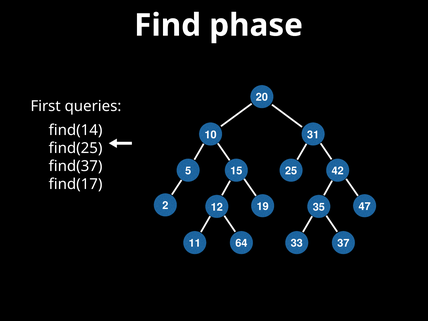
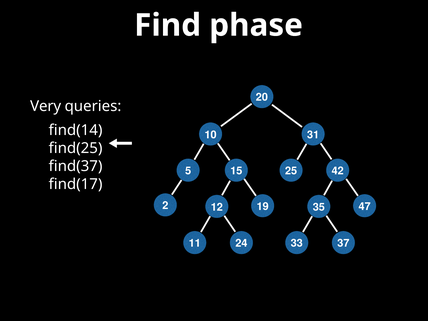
First: First -> Very
64: 64 -> 24
